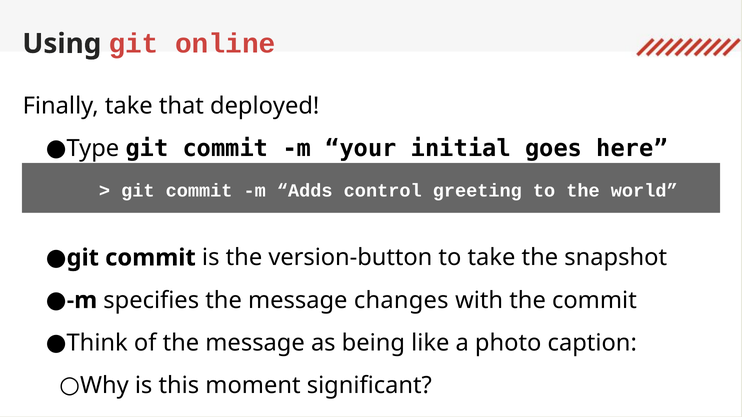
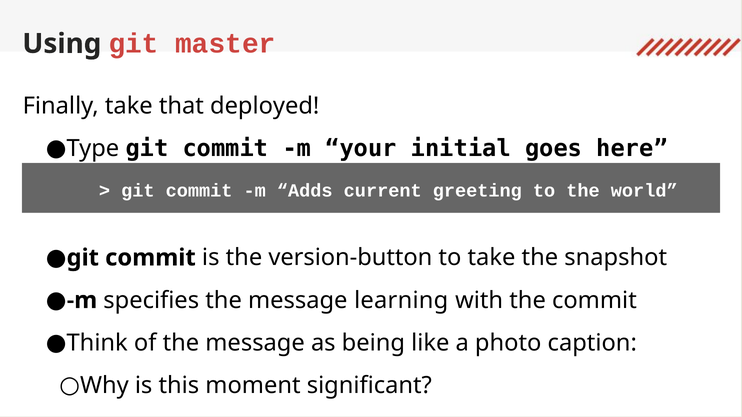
online: online -> master
control: control -> current
changes: changes -> learning
